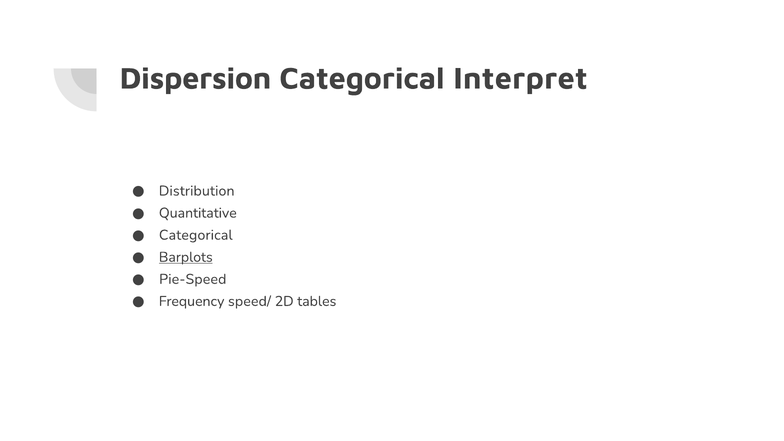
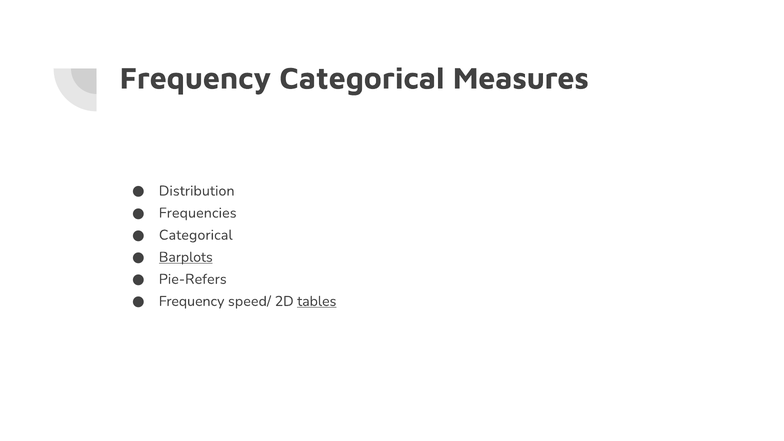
Dispersion at (195, 79): Dispersion -> Frequency
Interpret: Interpret -> Measures
Quantitative: Quantitative -> Frequencies
Pie-Speed: Pie-Speed -> Pie-Refers
tables underline: none -> present
